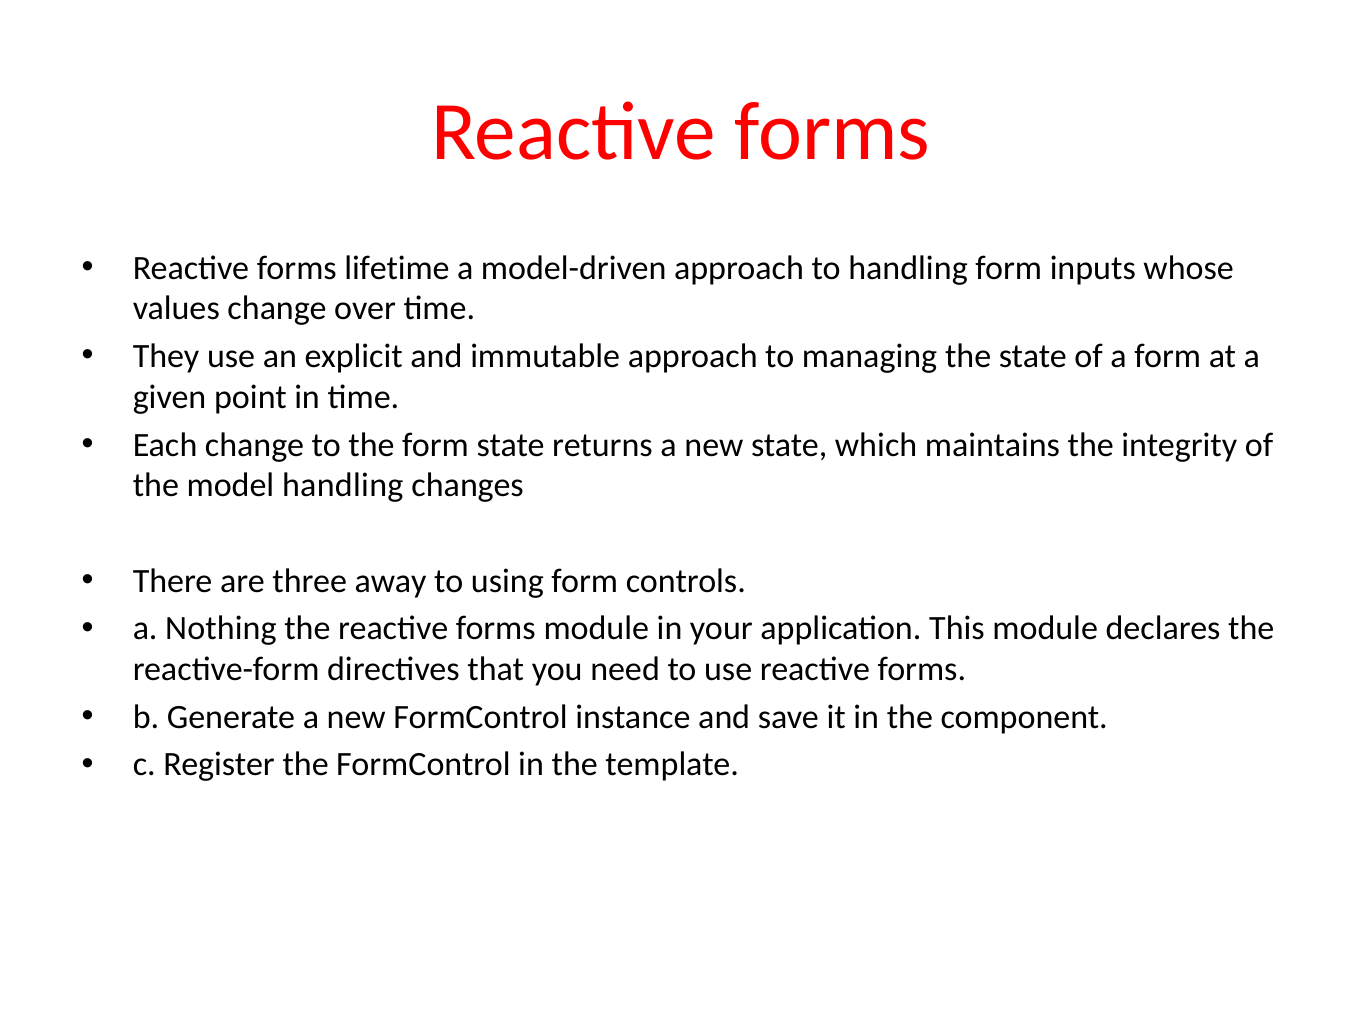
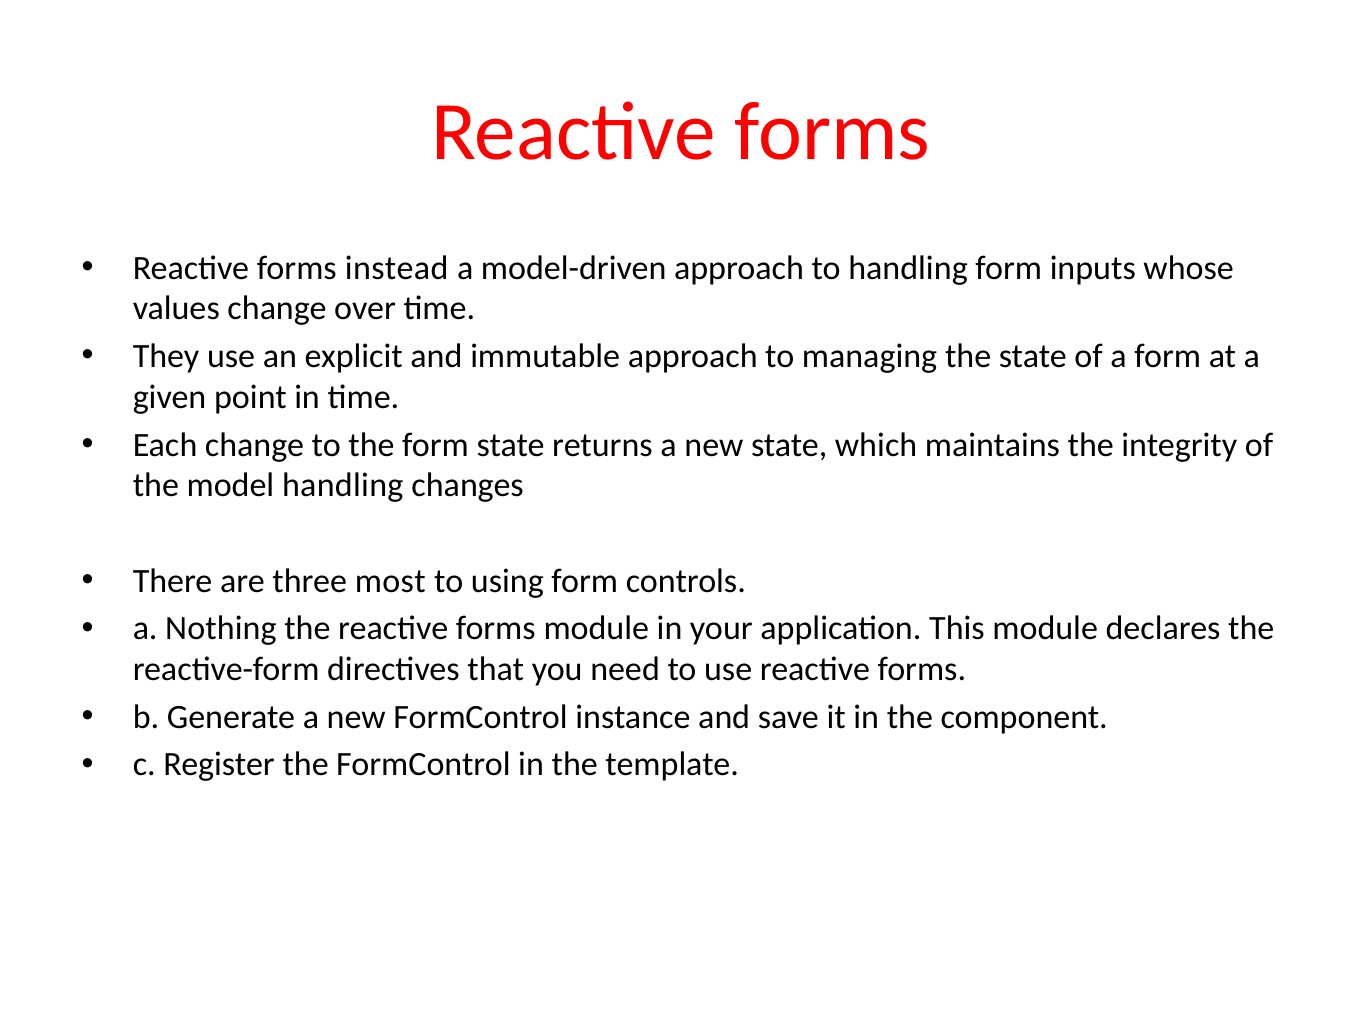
lifetime: lifetime -> instead
away: away -> most
